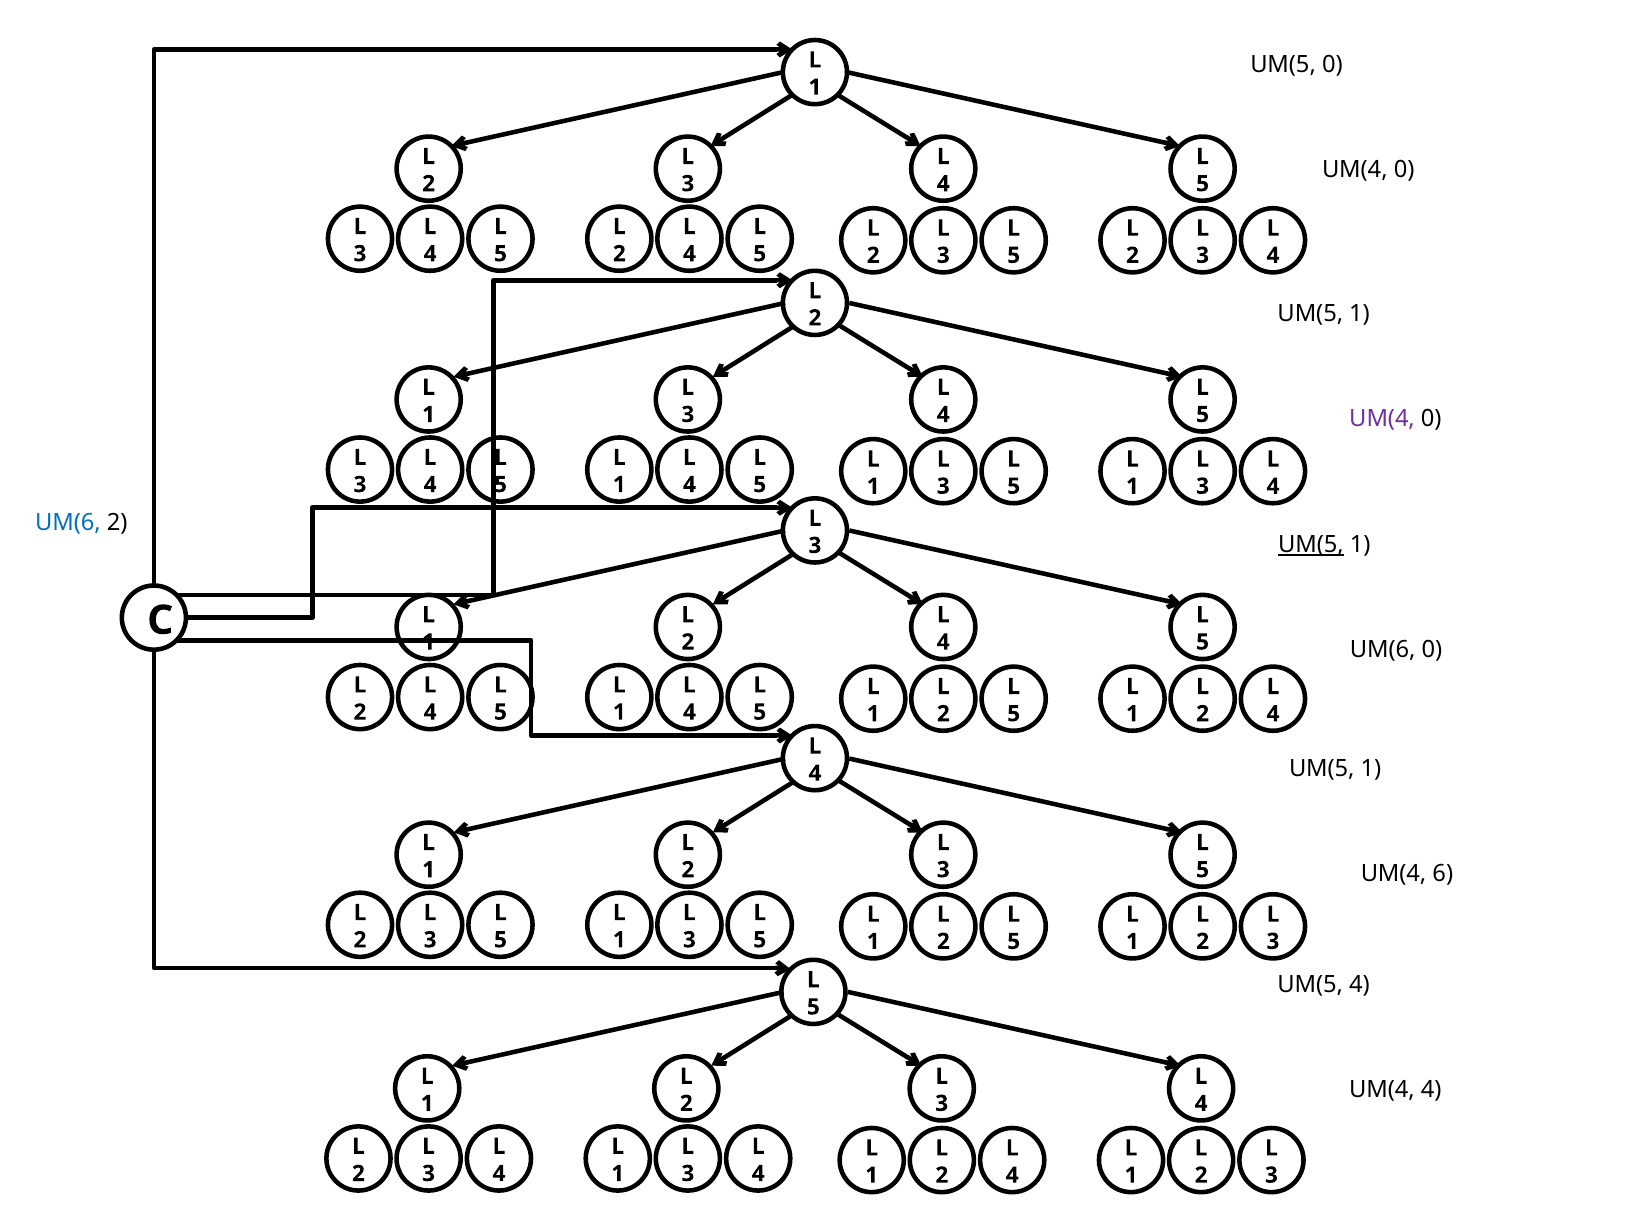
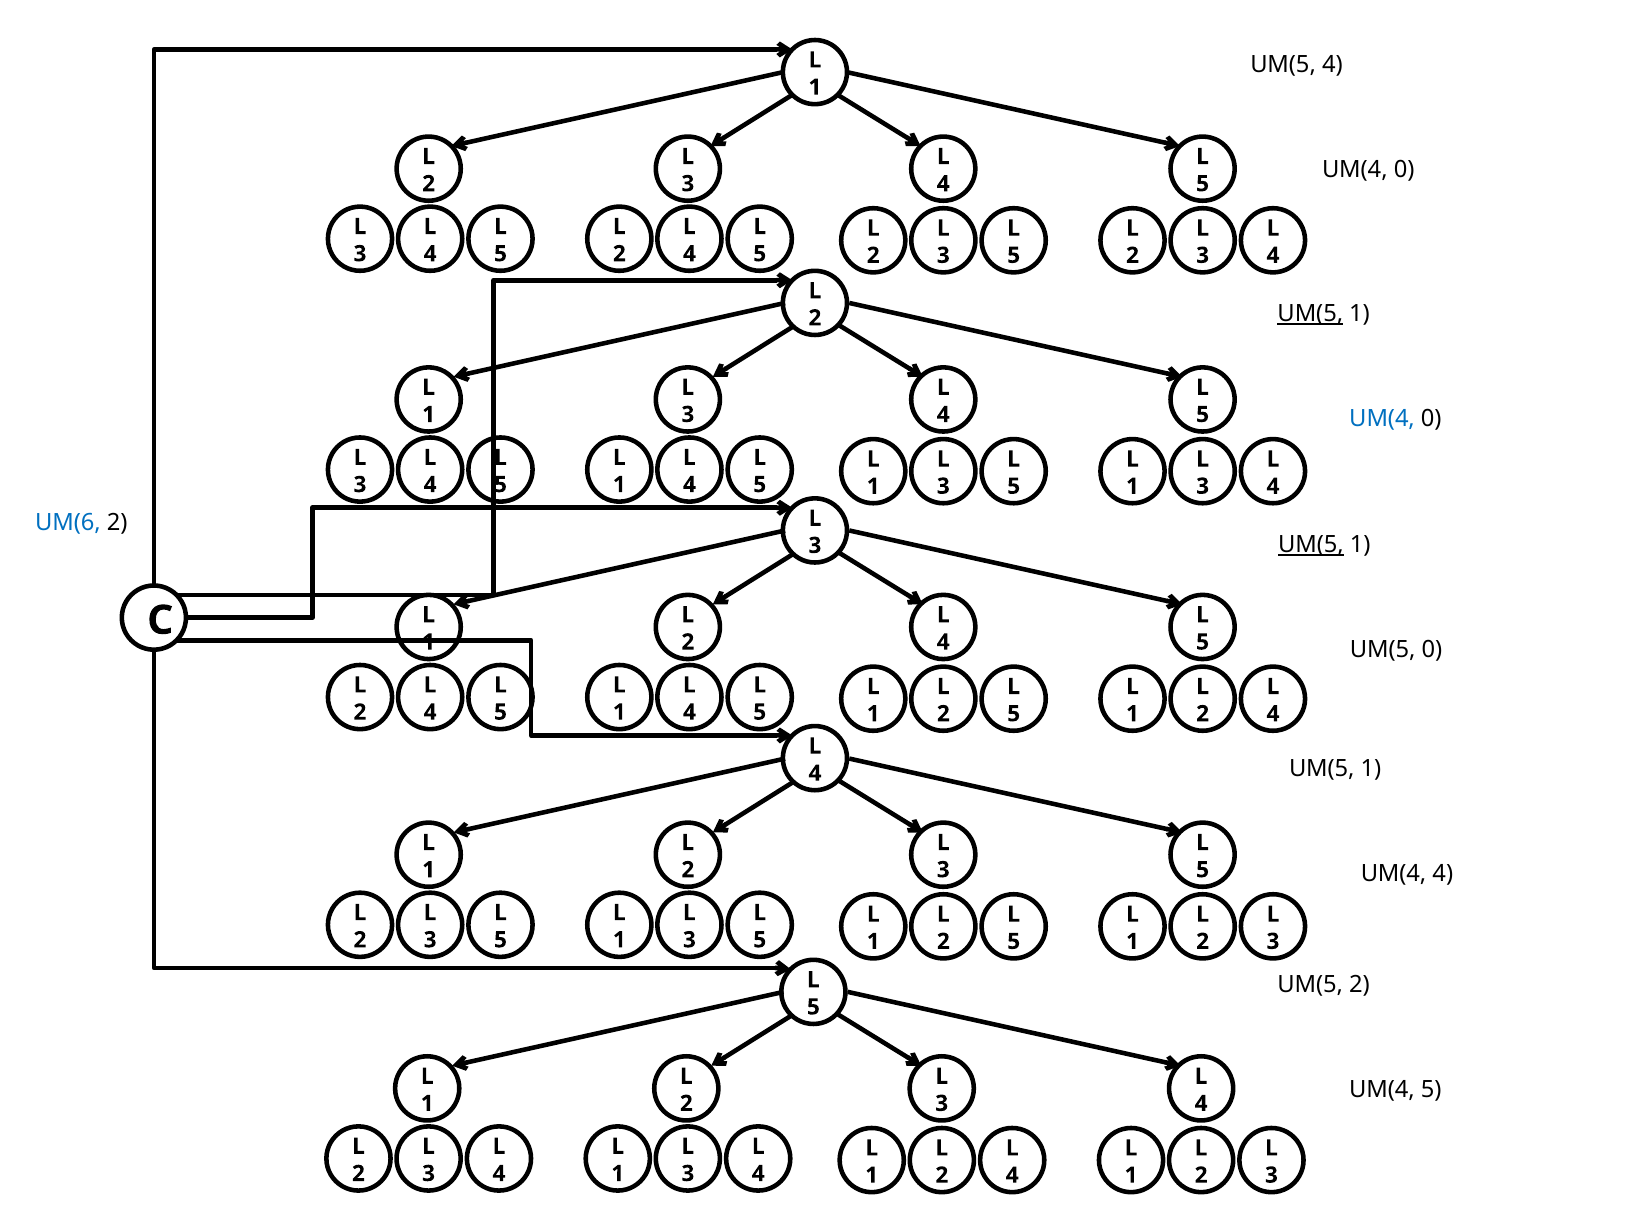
UM(5 0: 0 -> 4
UM(5 at (1310, 314) underline: none -> present
UM(4 at (1382, 419) colour: purple -> blue
UM(6 at (1383, 650): UM(6 -> UM(5
UM(4 6: 6 -> 4
UM(5 4: 4 -> 2
UM(4 4: 4 -> 5
